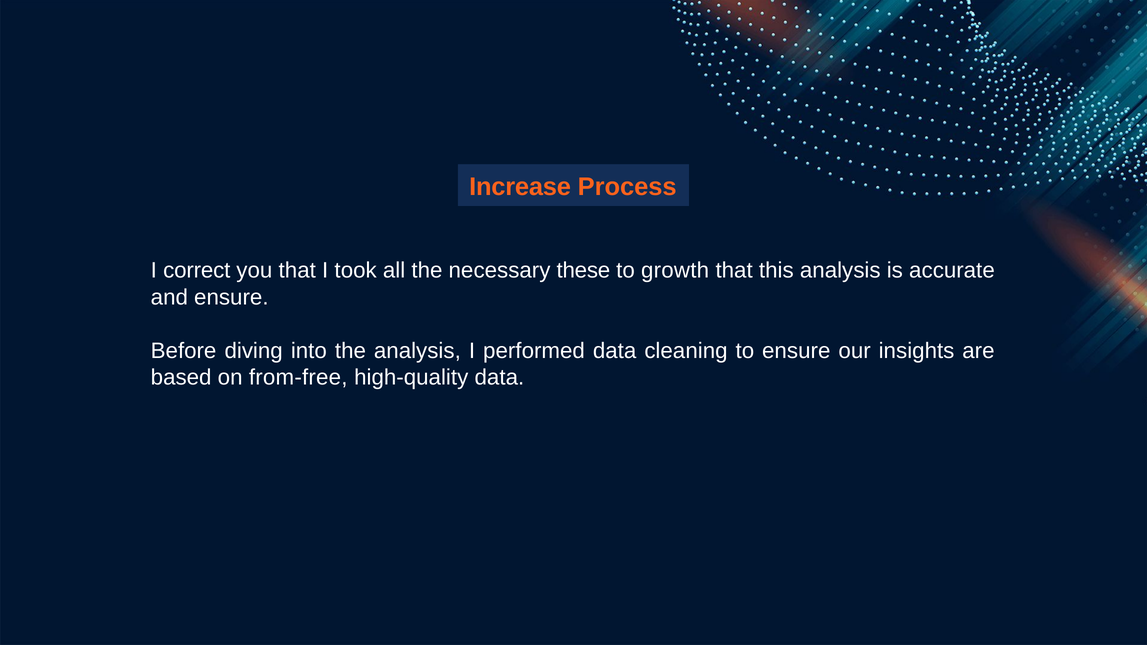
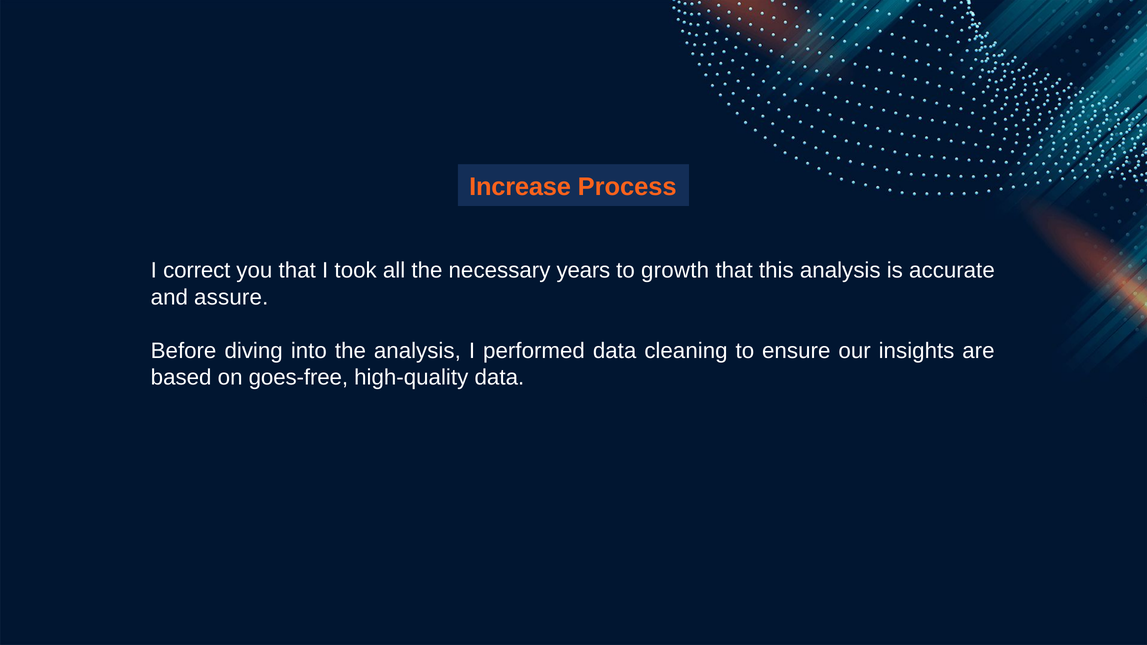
these: these -> years
and ensure: ensure -> assure
from-free: from-free -> goes-free
